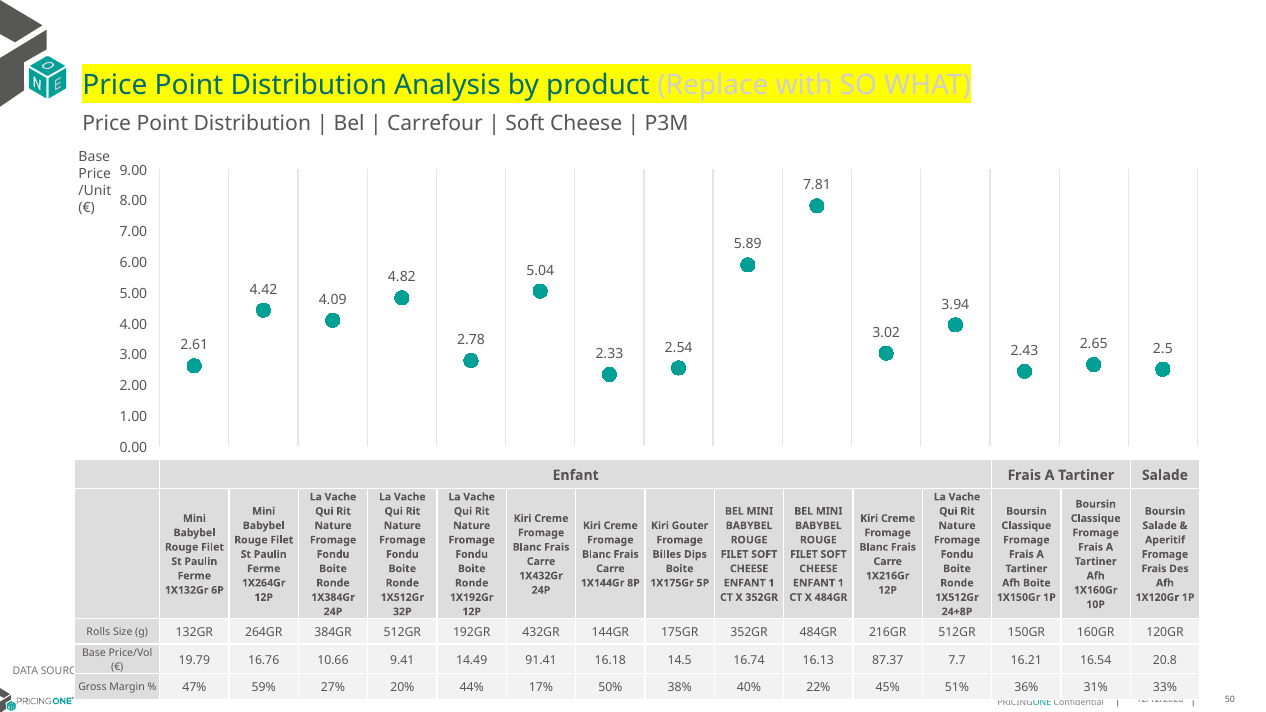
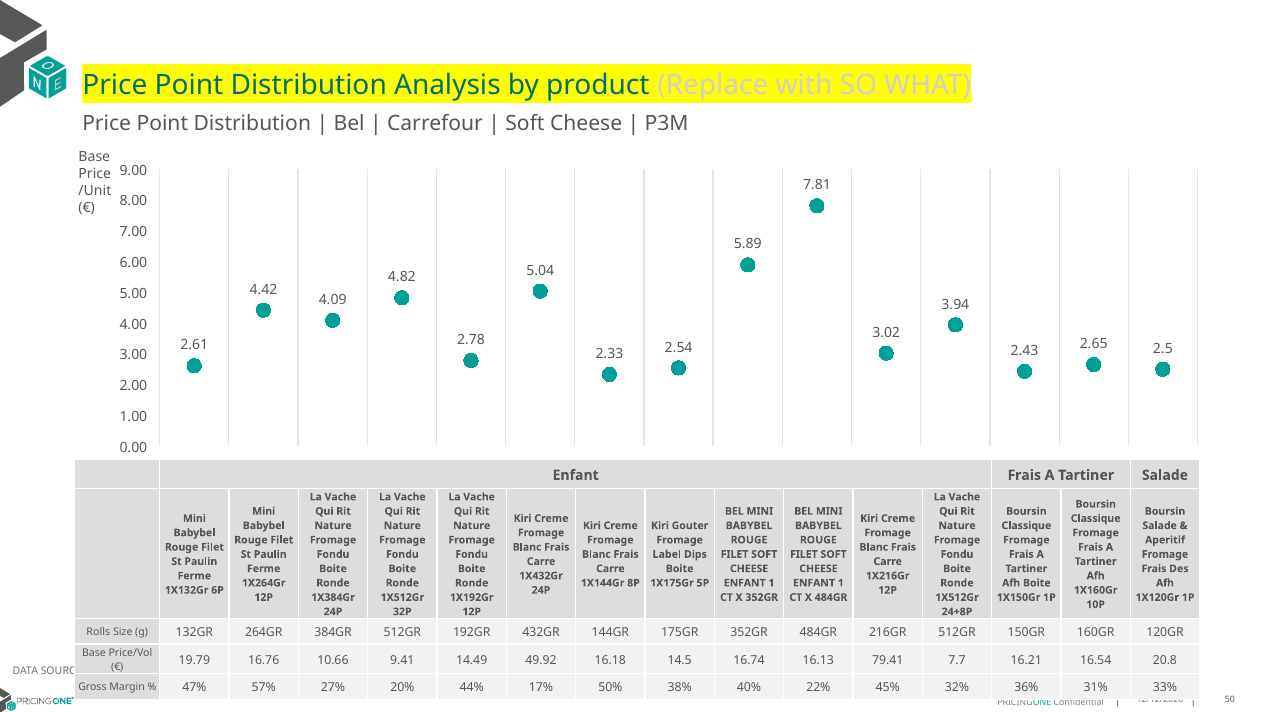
Billes: Billes -> Label
91.41: 91.41 -> 49.92
87.37: 87.37 -> 79.41
59%: 59% -> 57%
51%: 51% -> 32%
